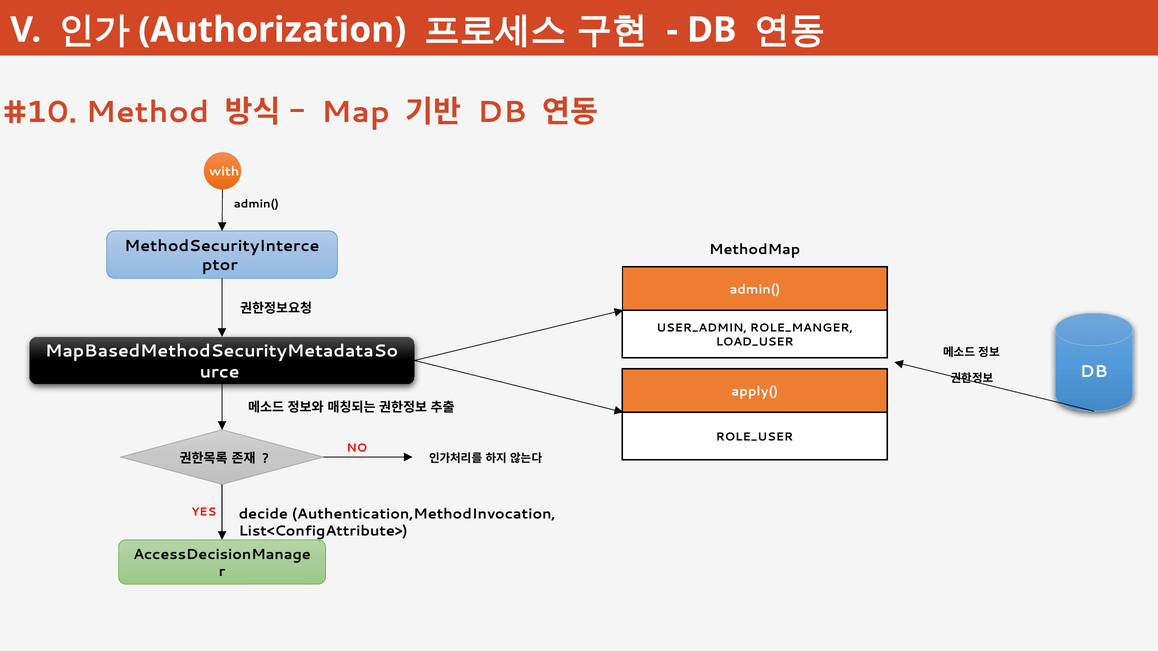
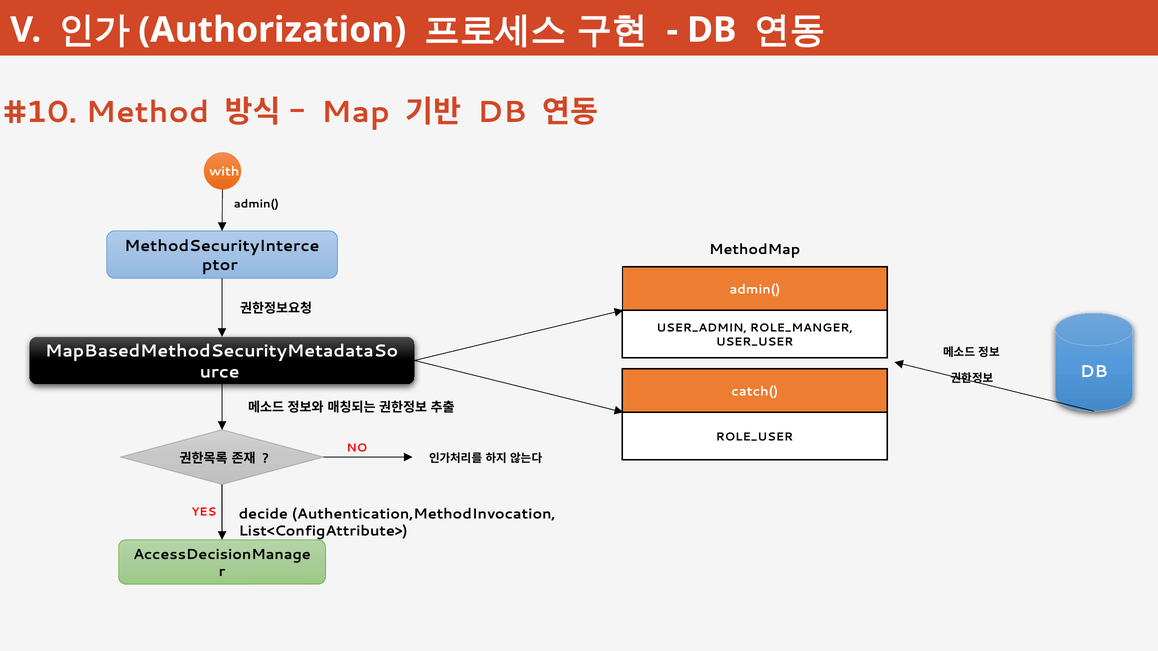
LOAD_USER: LOAD_USER -> USER_USER
apply(: apply( -> catch(
